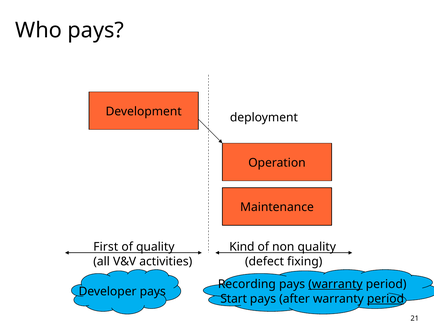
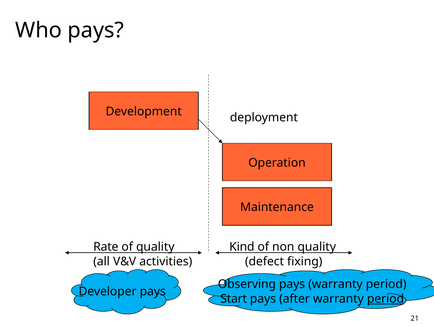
First: First -> Rate
Recording: Recording -> Observing
warranty at (335, 284) underline: present -> none
